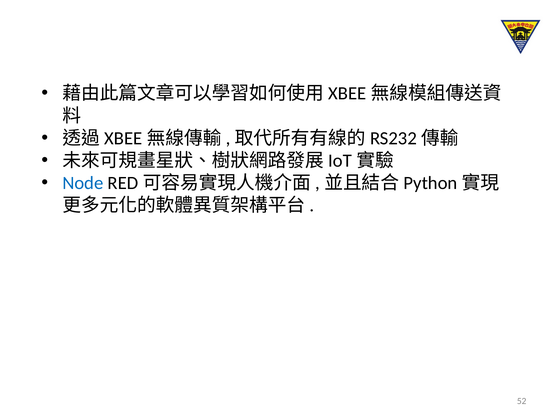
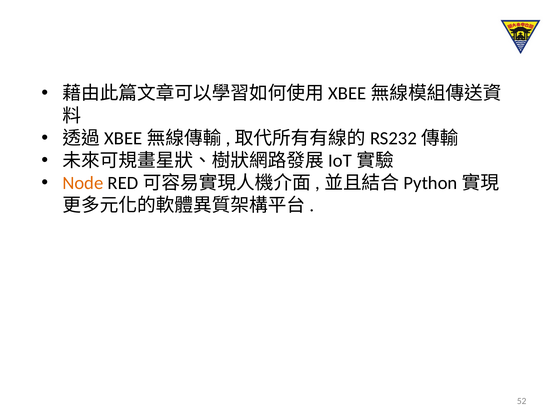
Node colour: blue -> orange
